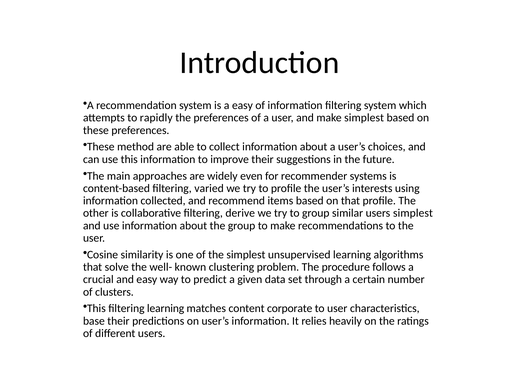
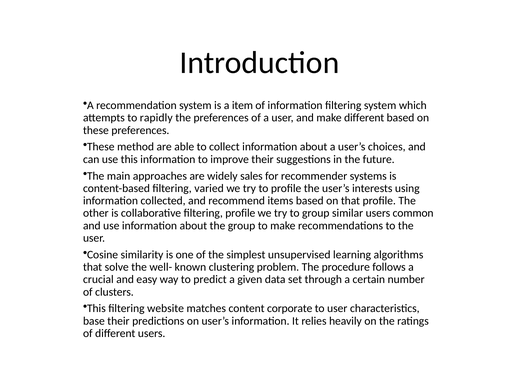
a easy: easy -> item
make simplest: simplest -> different
even: even -> sales
filtering derive: derive -> profile
users simplest: simplest -> common
filtering learning: learning -> website
